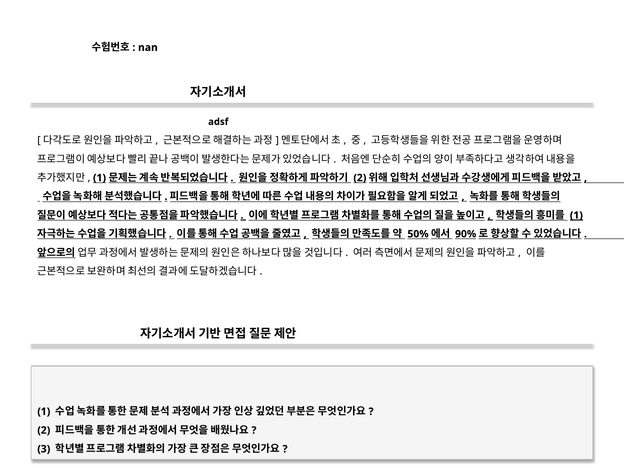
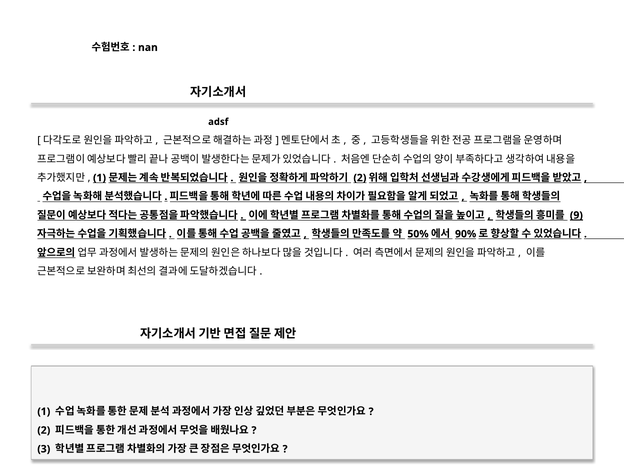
1 at (576, 215): 1 -> 9
